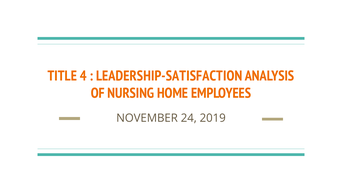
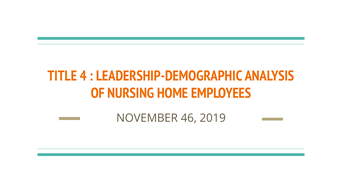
LEADERSHIP-SATISFACTION: LEADERSHIP-SATISFACTION -> LEADERSHIP-DEMOGRAPHIC
24: 24 -> 46
